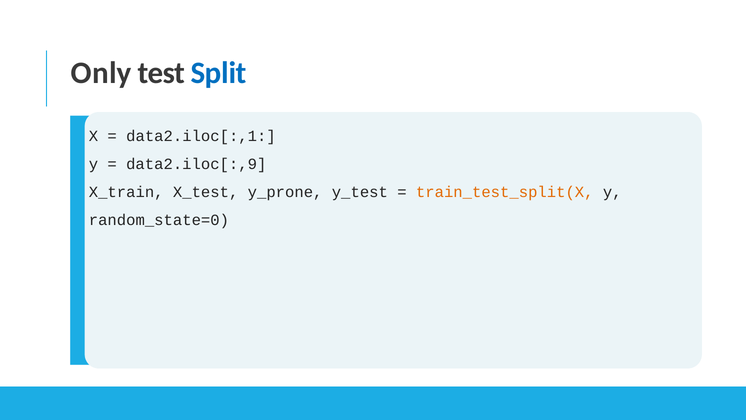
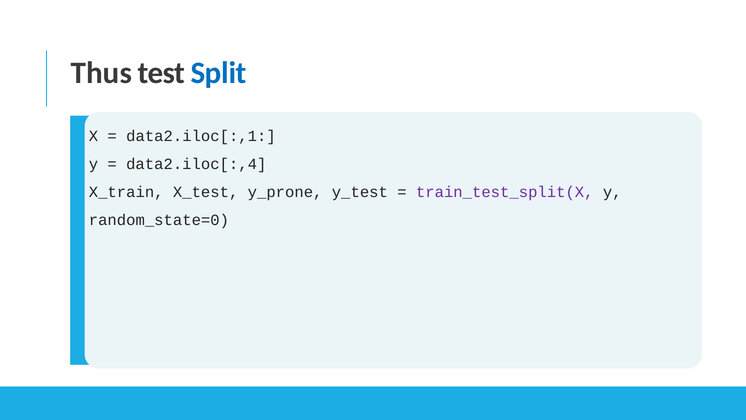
Only: Only -> Thus
data2.iloc[:,9: data2.iloc[:,9 -> data2.iloc[:,4
train_test_split(X colour: orange -> purple
